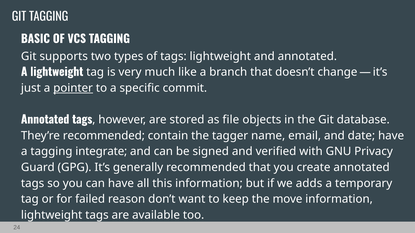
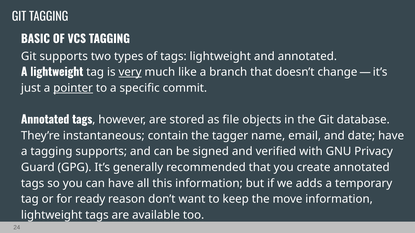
very underline: none -> present
They’re recommended: recommended -> instantaneous
tagging integrate: integrate -> supports
failed: failed -> ready
